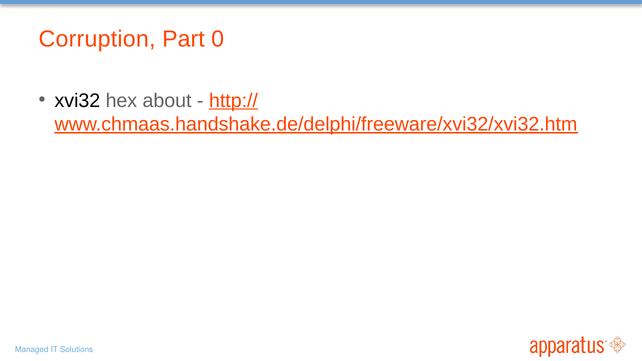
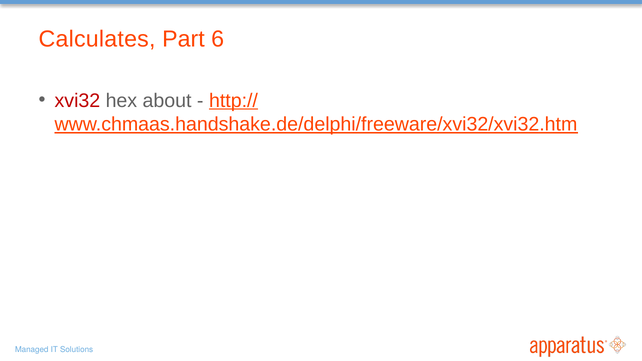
Corruption: Corruption -> Calculates
0: 0 -> 6
xvi32 colour: black -> red
